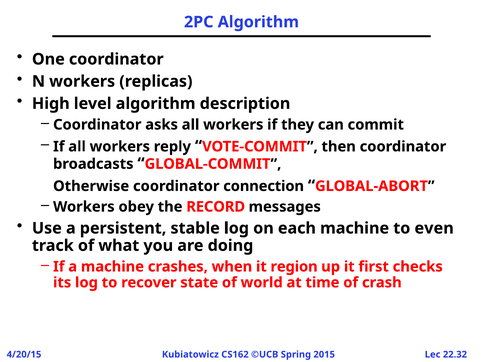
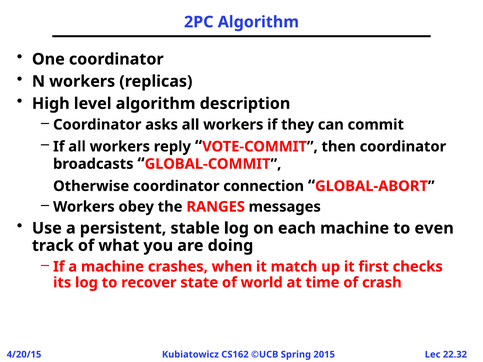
RECORD: RECORD -> RANGES
region: region -> match
